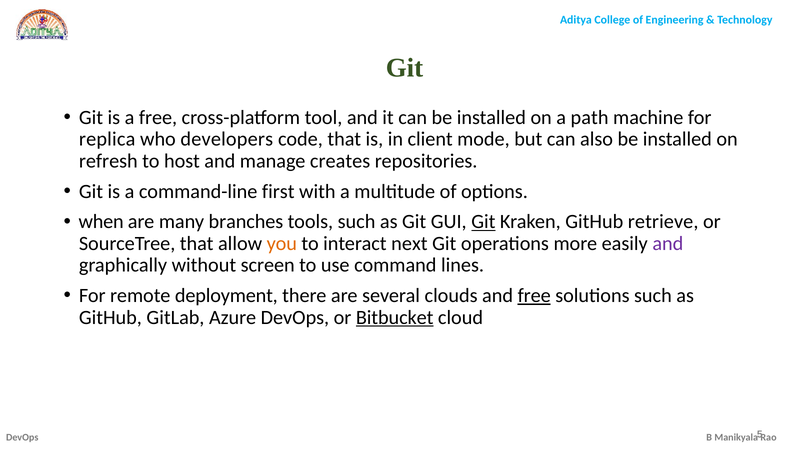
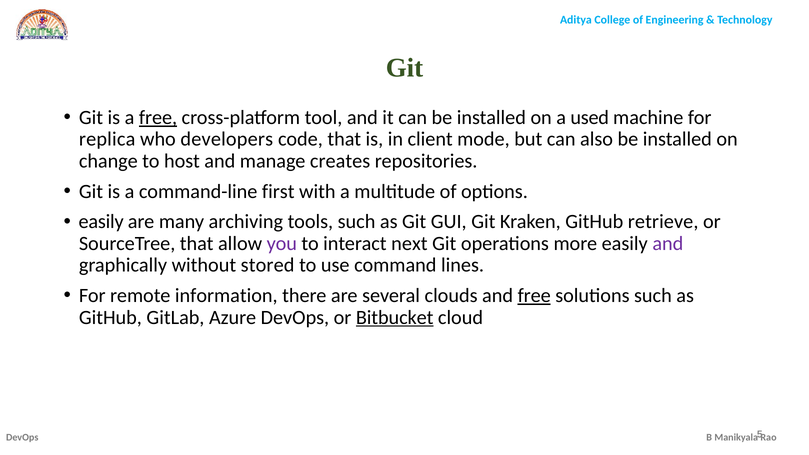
free at (158, 118) underline: none -> present
path: path -> used
refresh: refresh -> change
when at (101, 222): when -> easily
branches: branches -> archiving
Git at (483, 222) underline: present -> none
you colour: orange -> purple
screen: screen -> stored
deployment: deployment -> information
